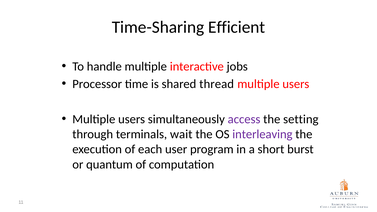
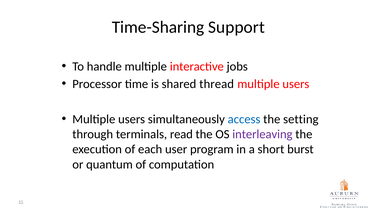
Efficient: Efficient -> Support
access colour: purple -> blue
wait: wait -> read
